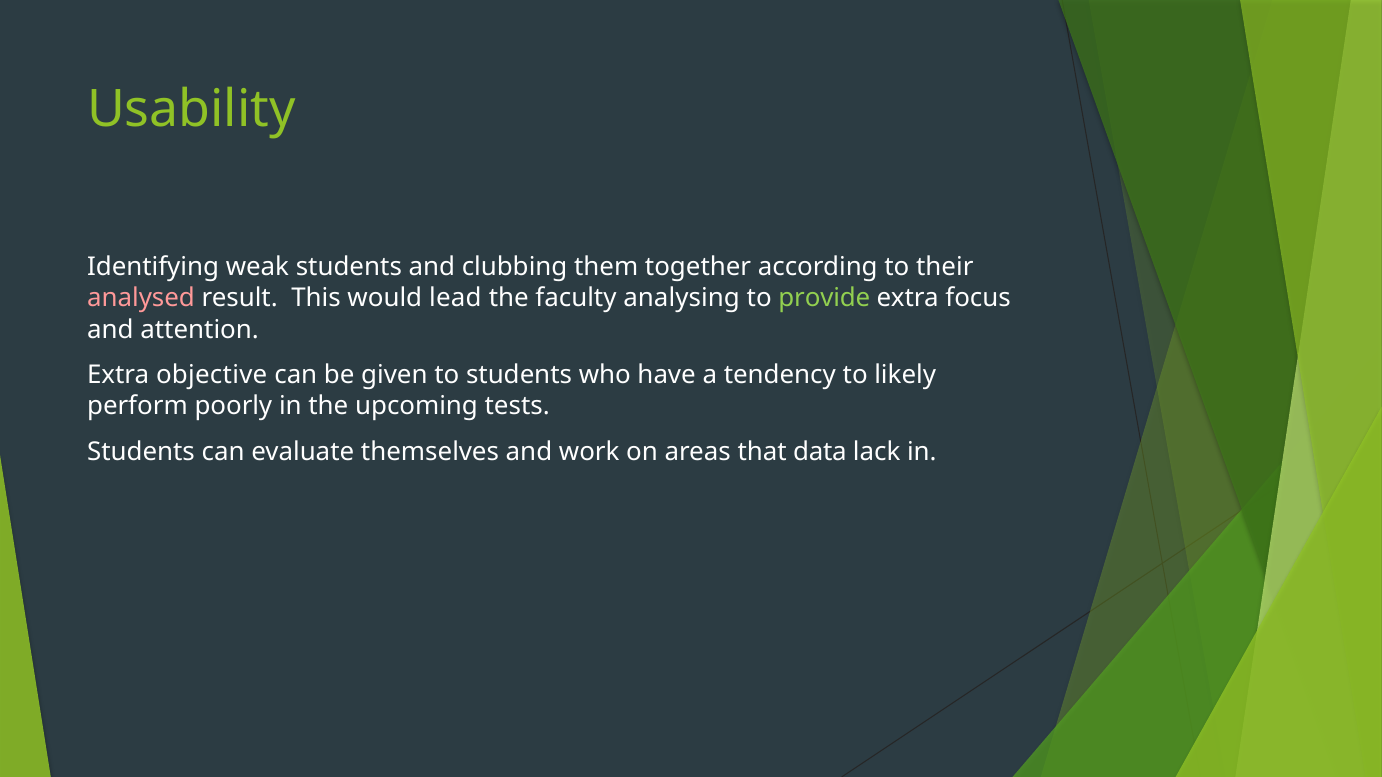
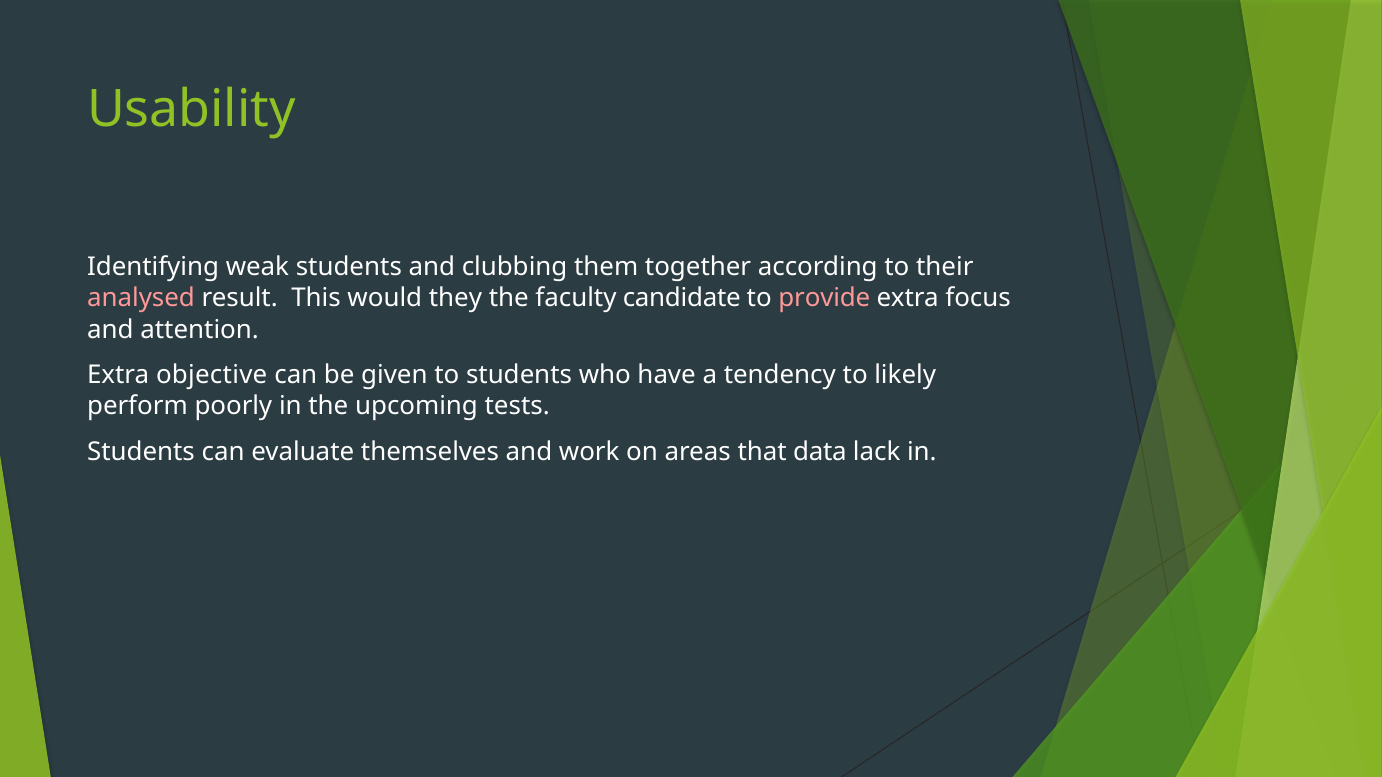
lead: lead -> they
analysing: analysing -> candidate
provide colour: light green -> pink
